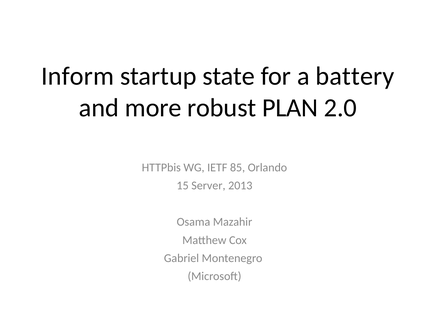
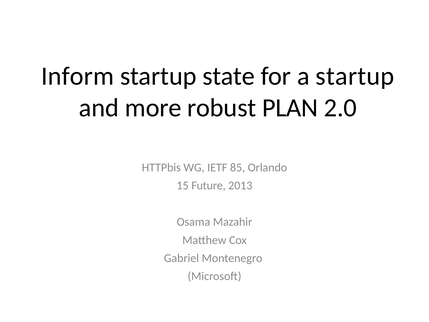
a battery: battery -> startup
Server: Server -> Future
